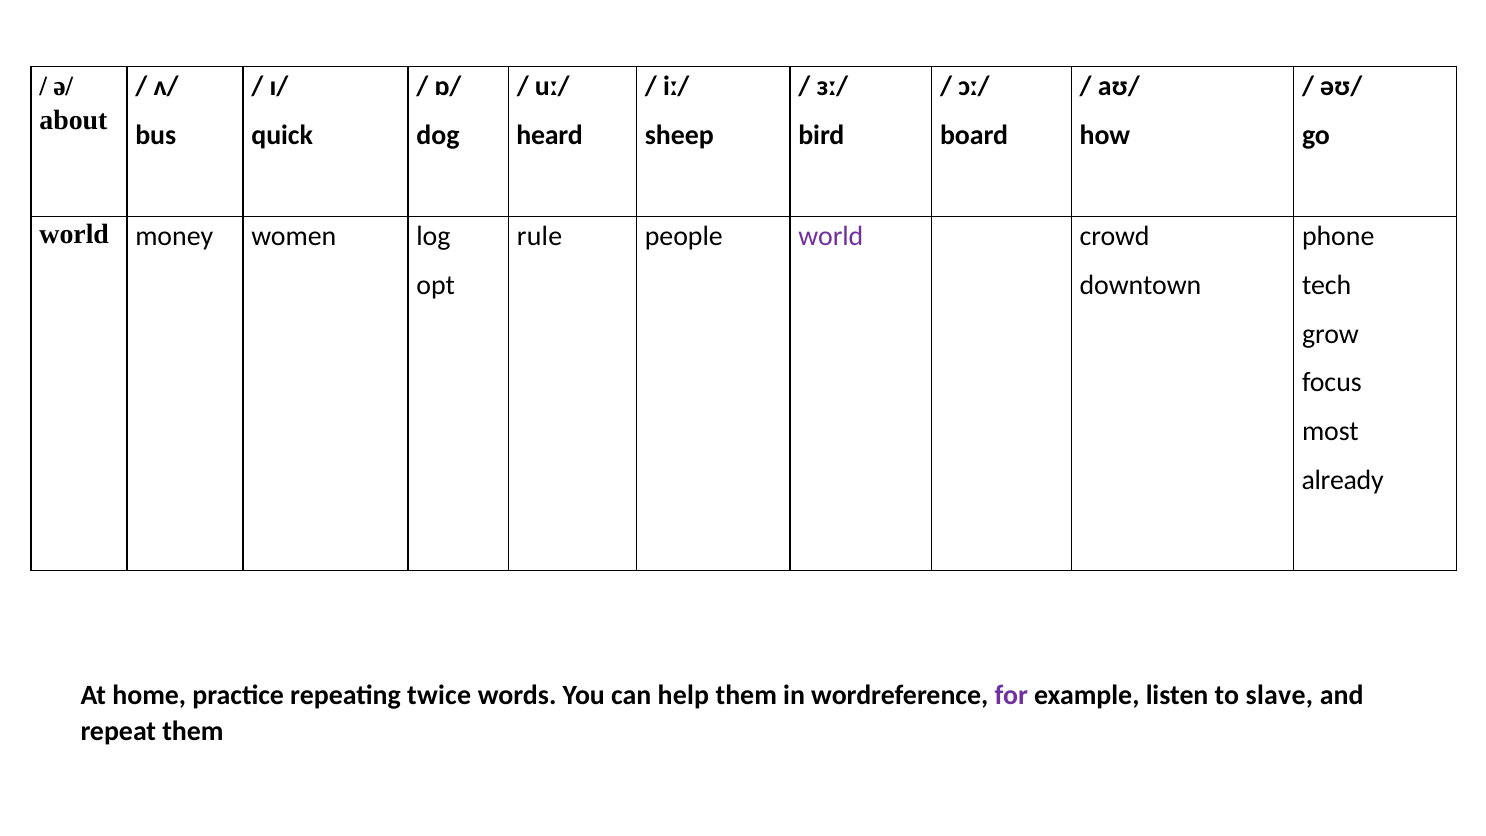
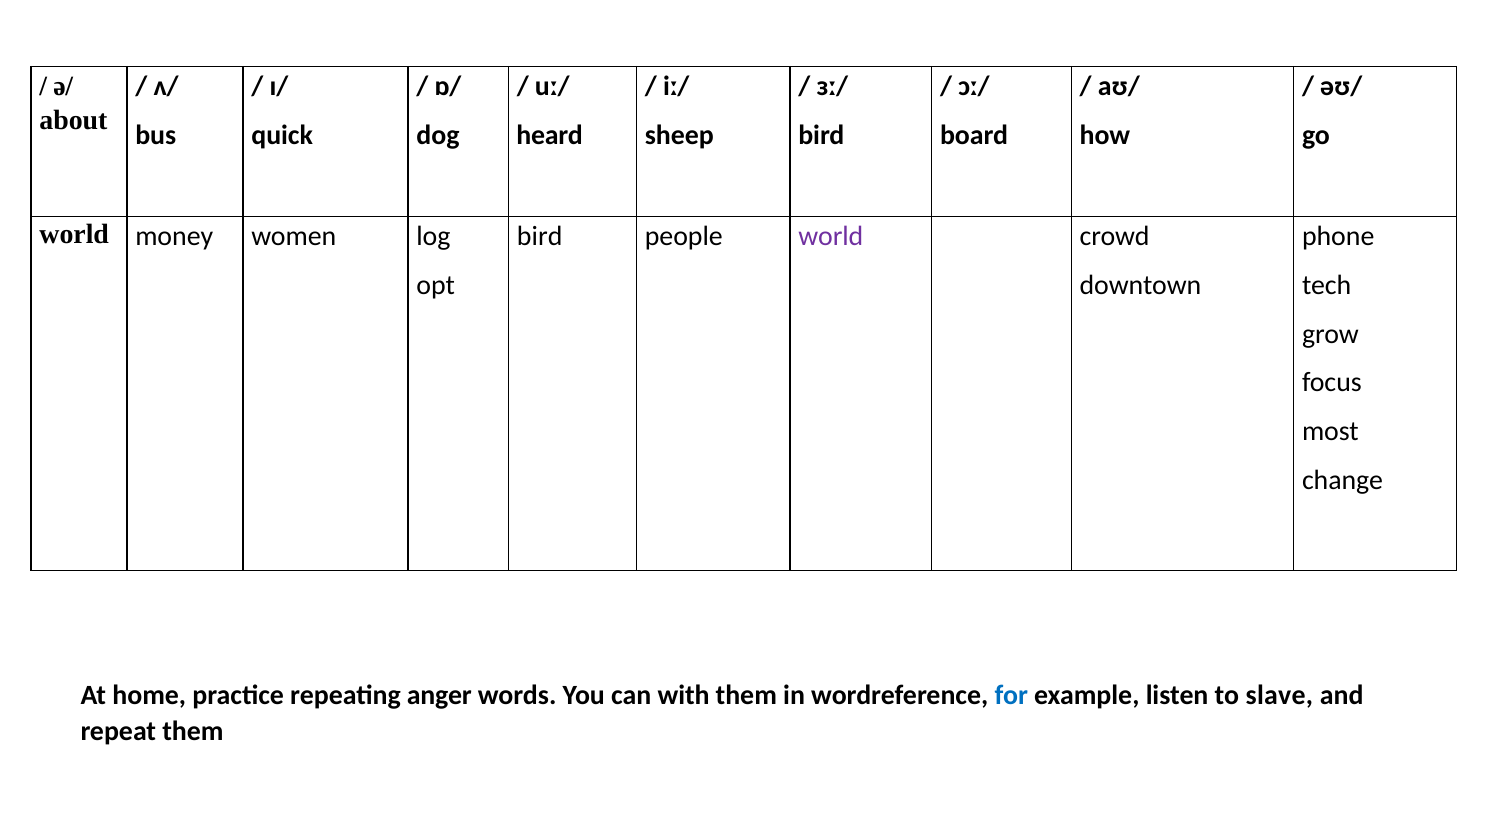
rule at (540, 236): rule -> bird
already: already -> change
twice: twice -> anger
help: help -> with
for colour: purple -> blue
